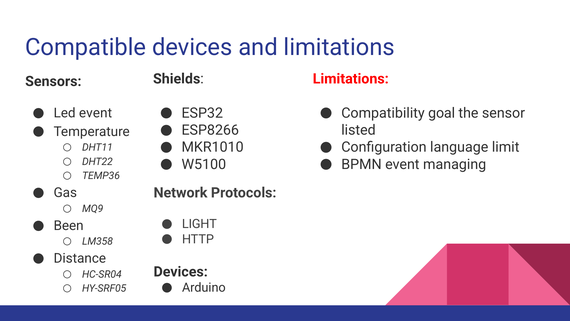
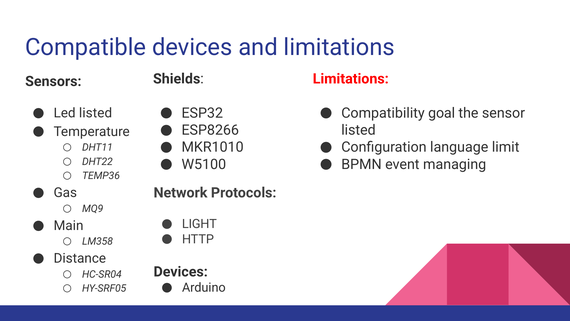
Led event: event -> listed
Been: Been -> Main
